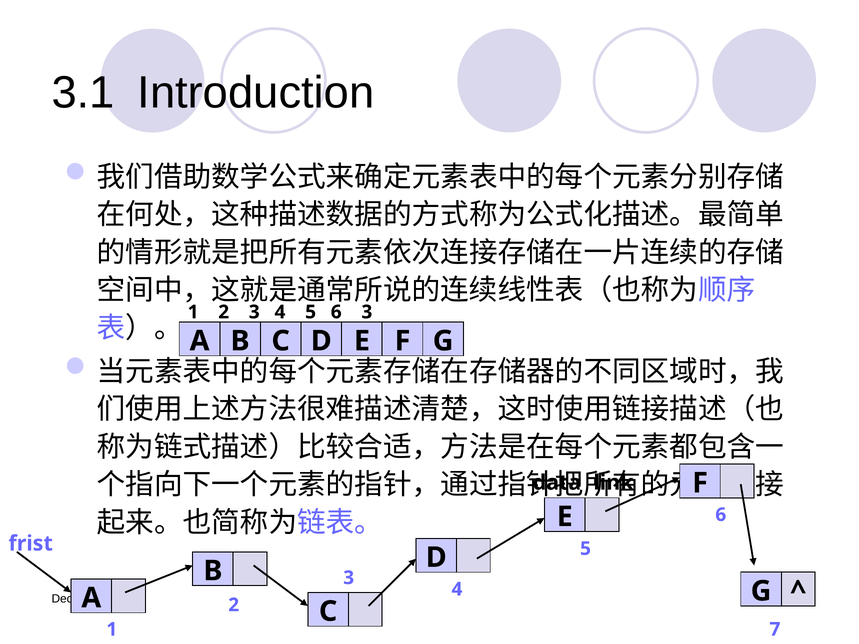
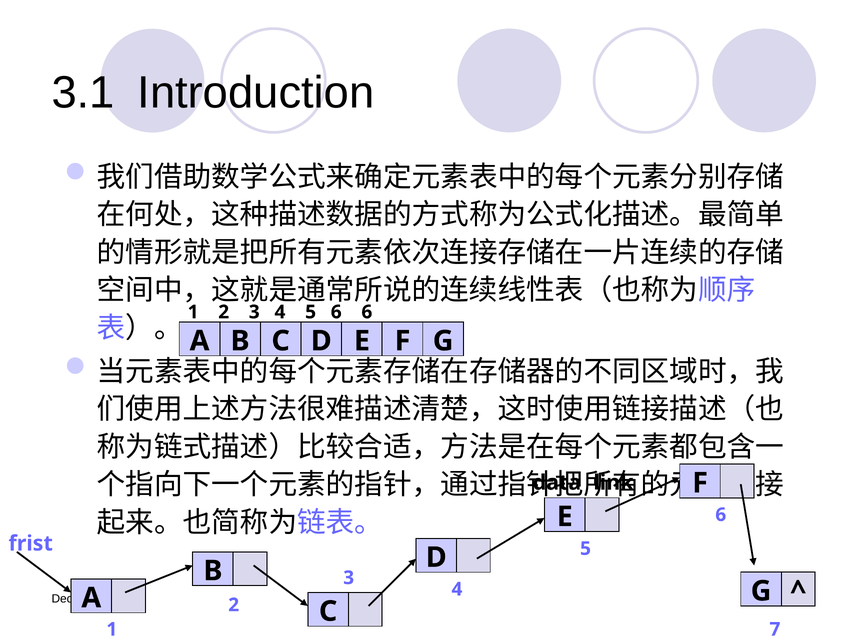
6 3: 3 -> 6
